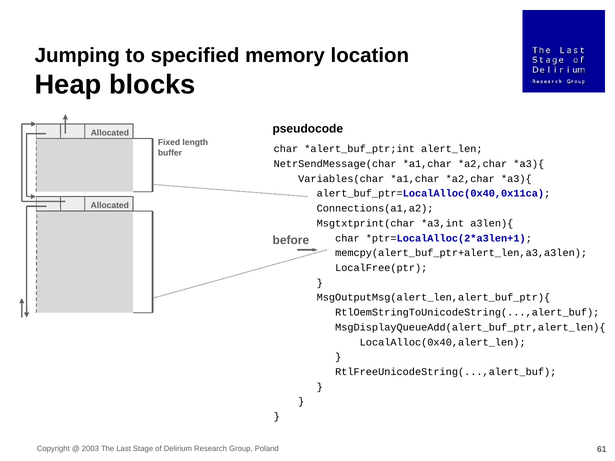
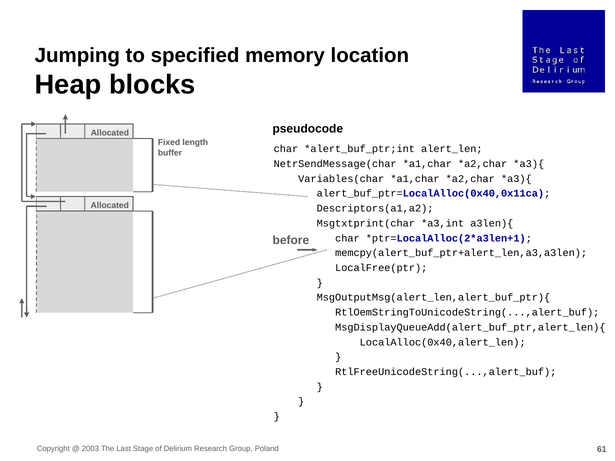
Connections(a1,a2: Connections(a1,a2 -> Descriptors(a1,a2
